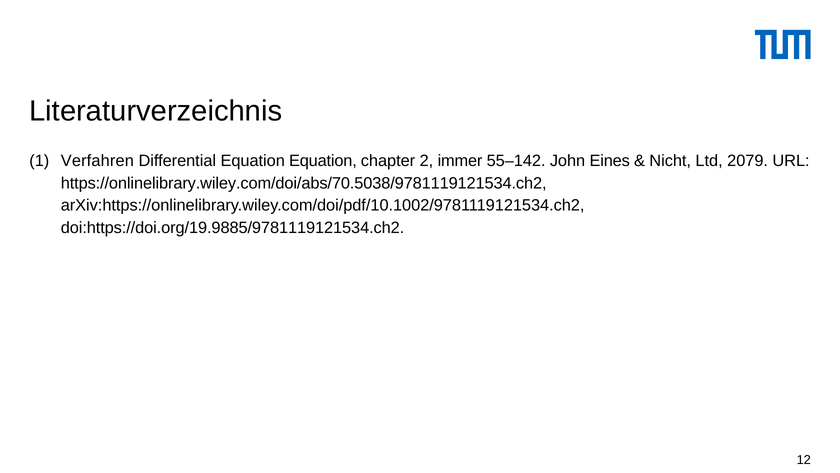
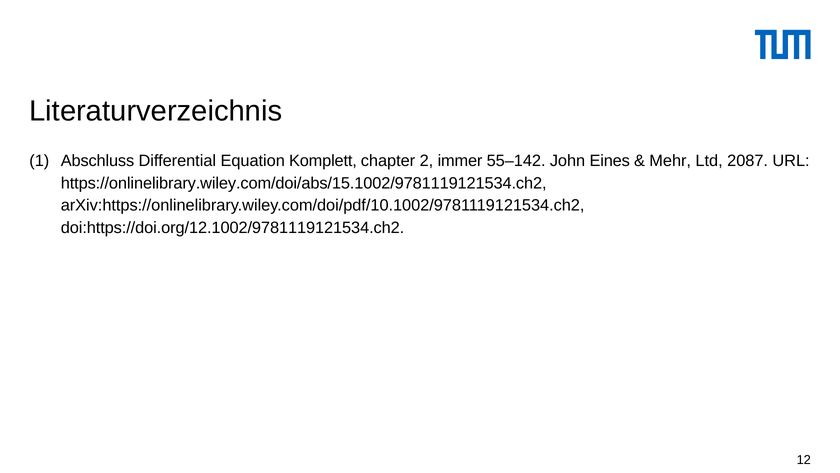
Verfahren: Verfahren -> Abschluss
Equation Equation: Equation -> Komplett
Nicht: Nicht -> Mehr
2079: 2079 -> 2087
https://onlinelibrary.wiley.com/doi/abs/70.5038/9781119121534.ch2: https://onlinelibrary.wiley.com/doi/abs/70.5038/9781119121534.ch2 -> https://onlinelibrary.wiley.com/doi/abs/15.1002/9781119121534.ch2
doi:https://doi.org/19.9885/9781119121534.ch2: doi:https://doi.org/19.9885/9781119121534.ch2 -> doi:https://doi.org/12.1002/9781119121534.ch2
